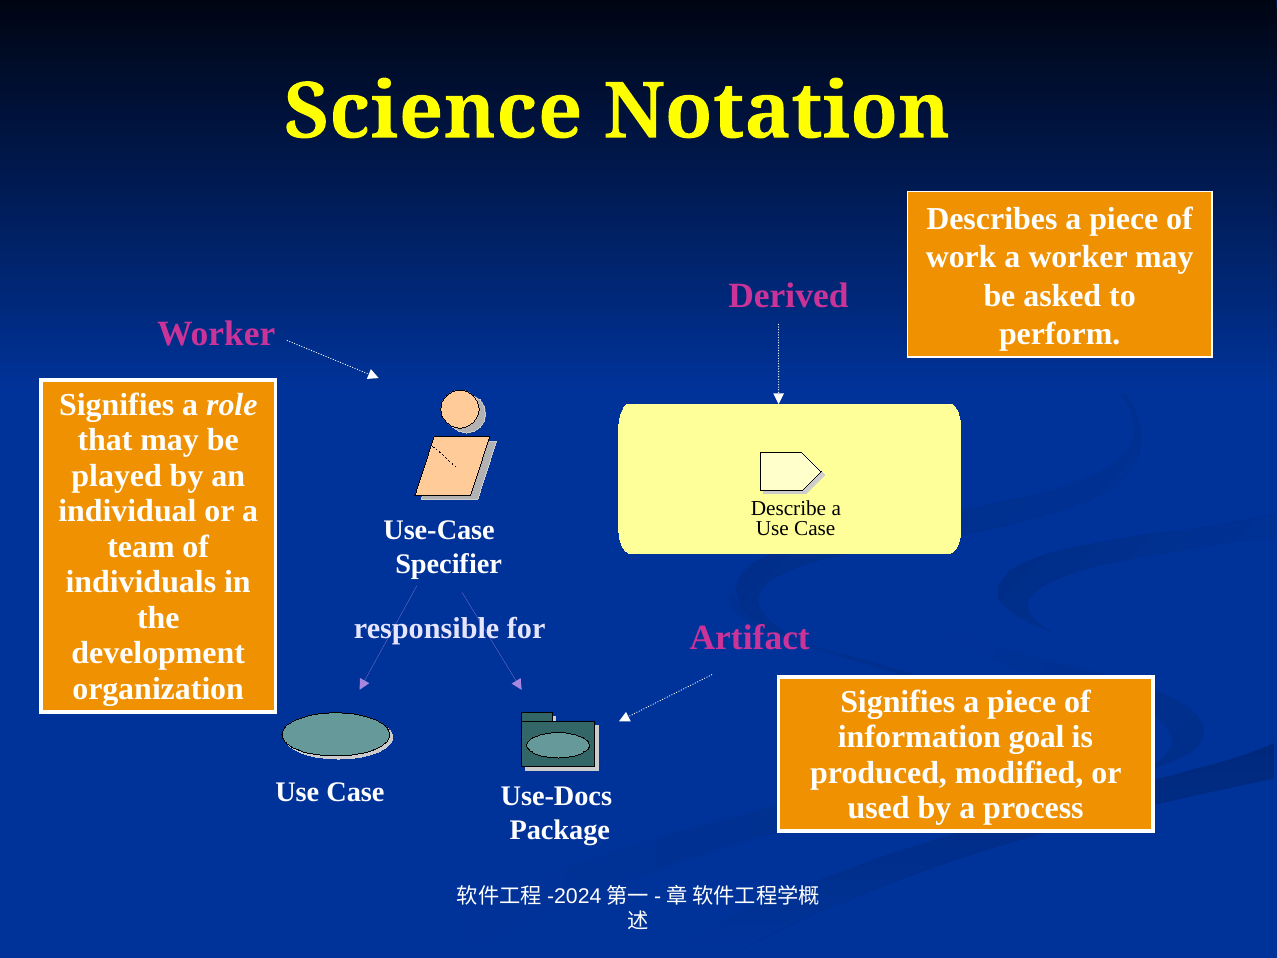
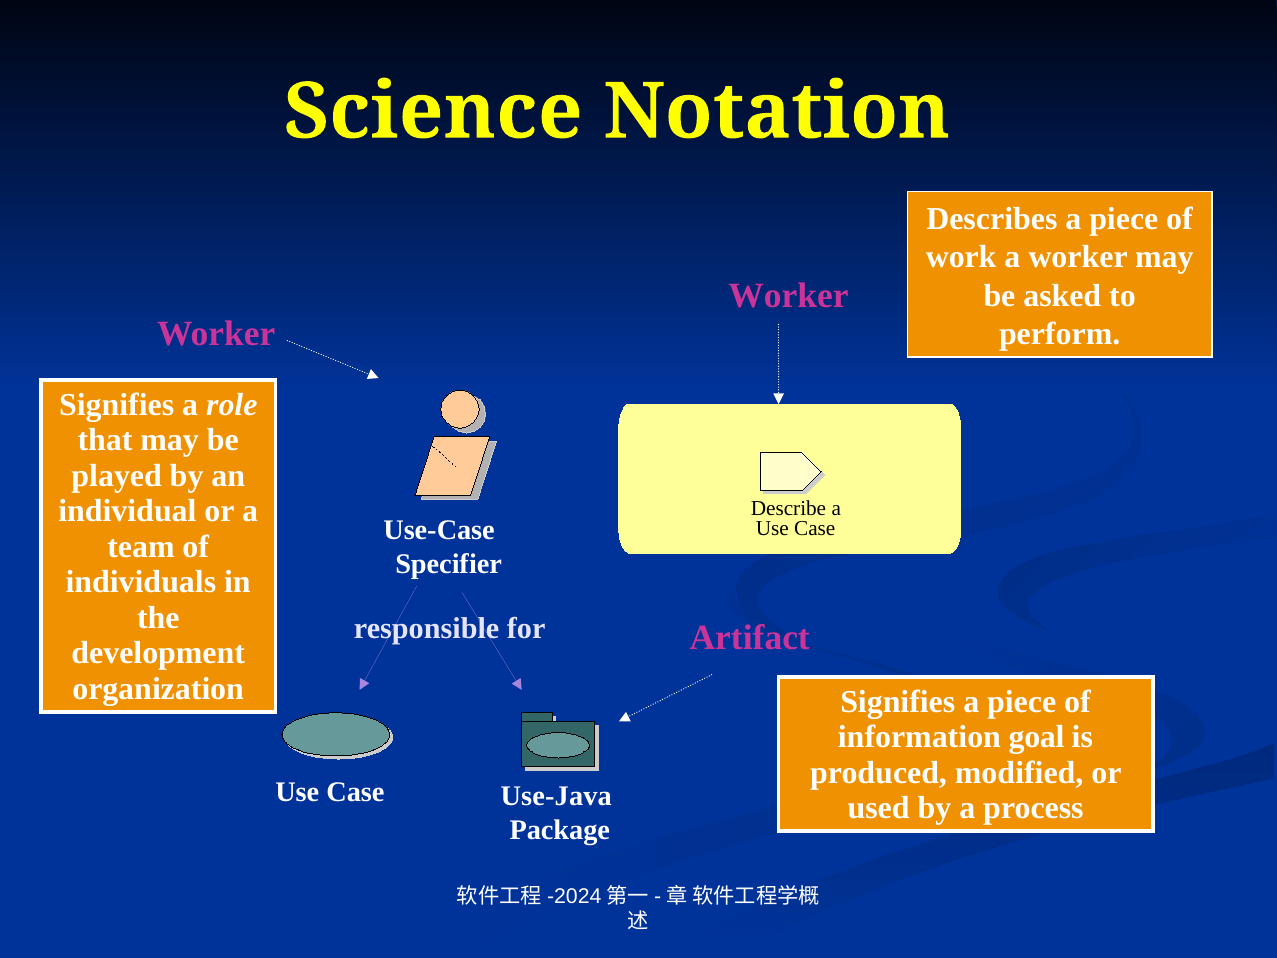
Derived at (788, 295): Derived -> Worker
Use-Docs: Use-Docs -> Use-Java
